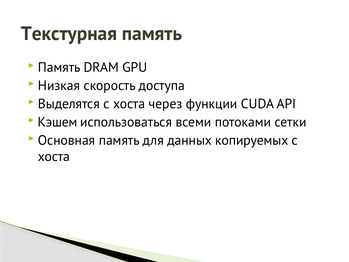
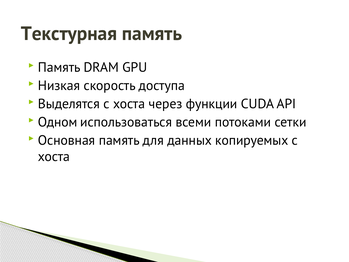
Кэшем: Кэшем -> Одном
